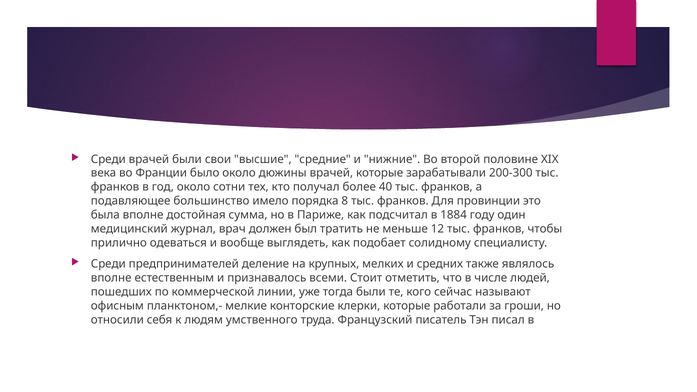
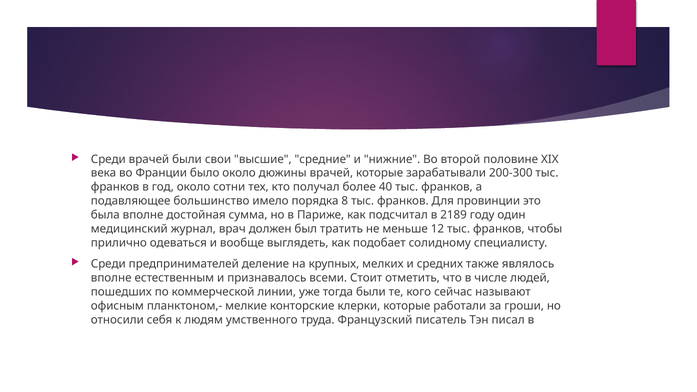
1884: 1884 -> 2189
